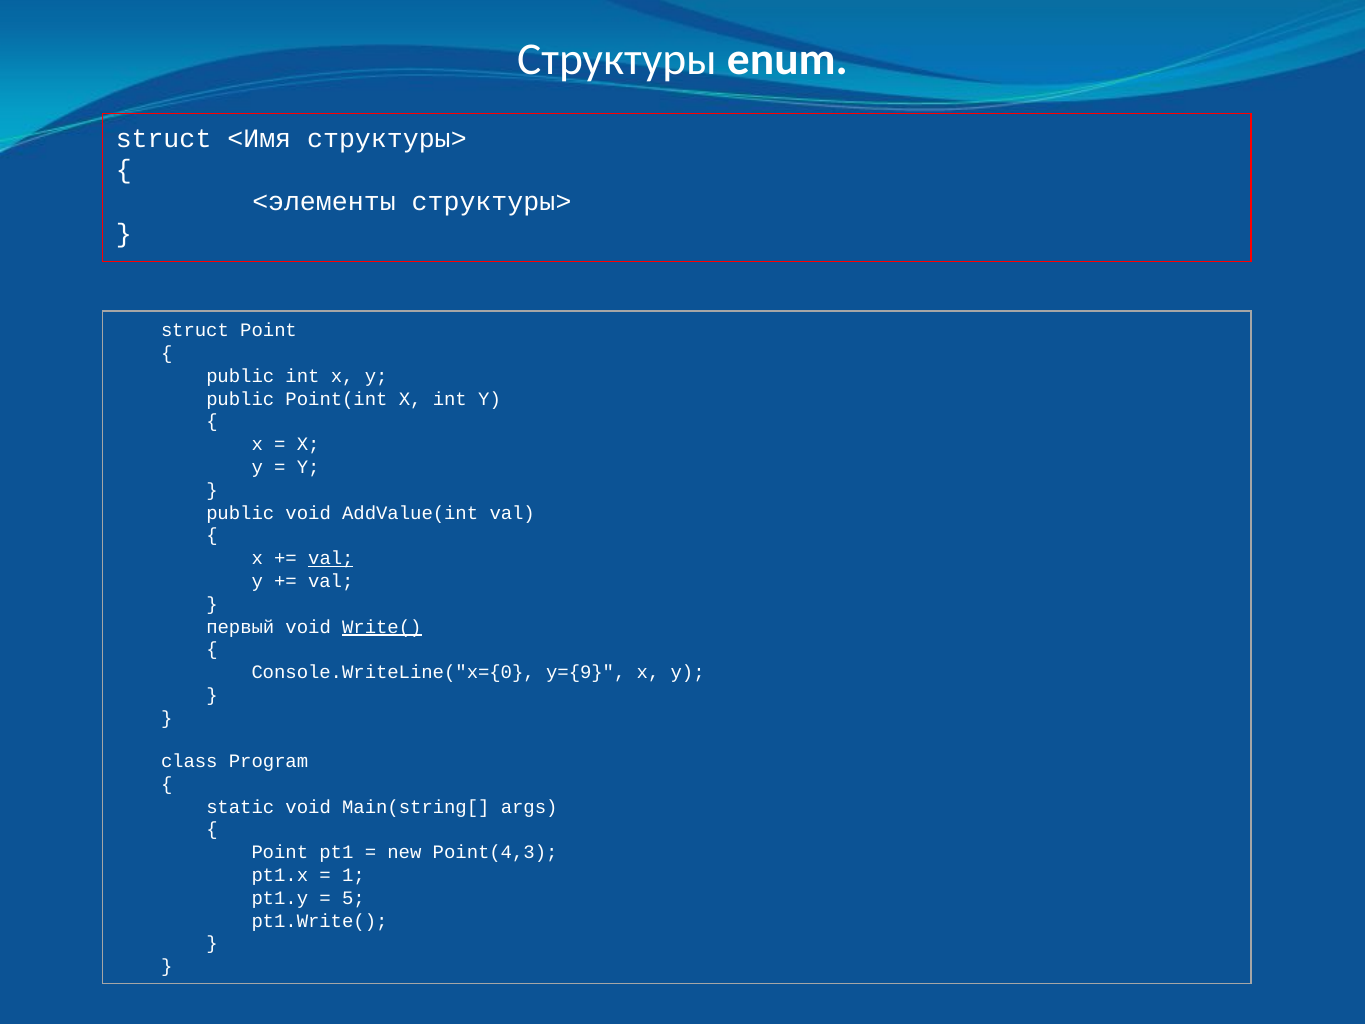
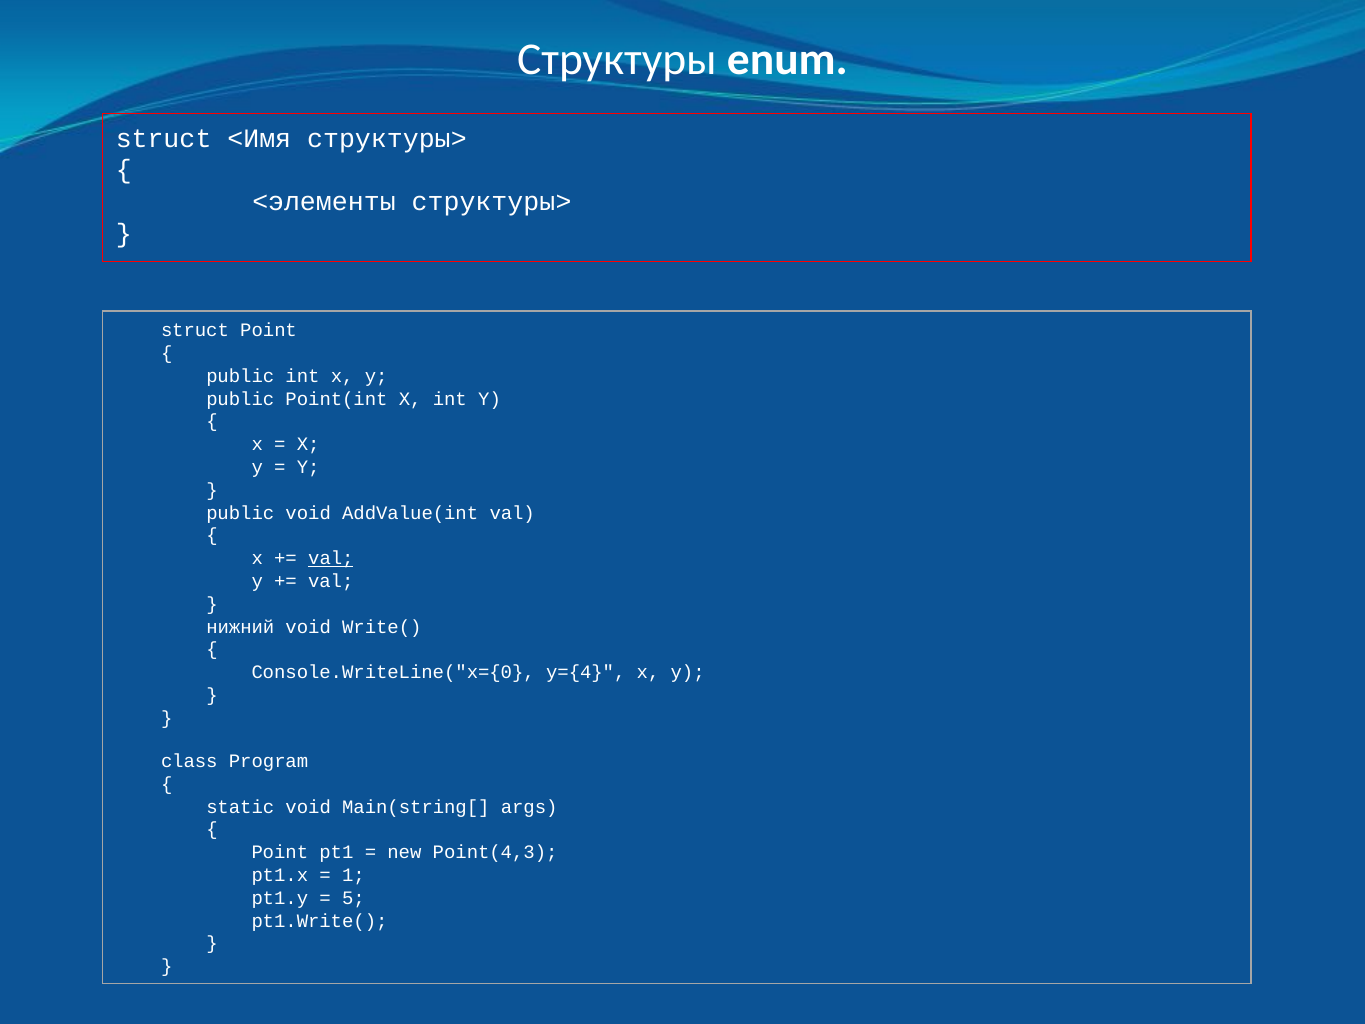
первый: первый -> нижний
Write( underline: present -> none
y={9: y={9 -> y={4
